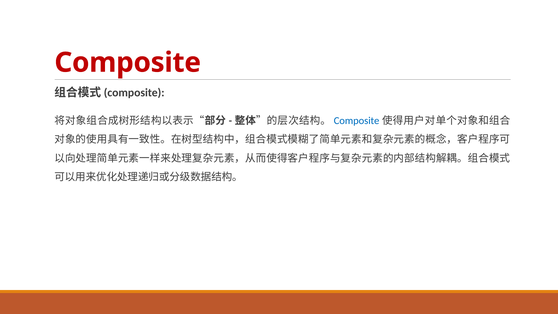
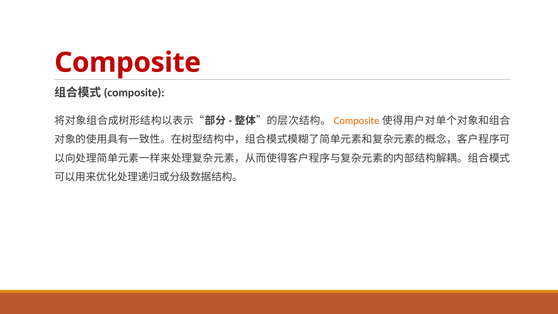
Composite at (357, 121) colour: blue -> orange
